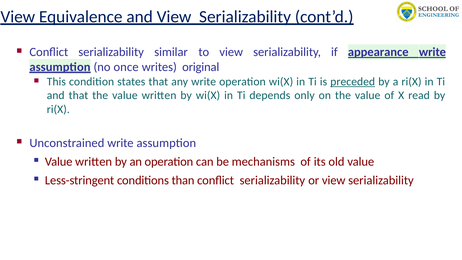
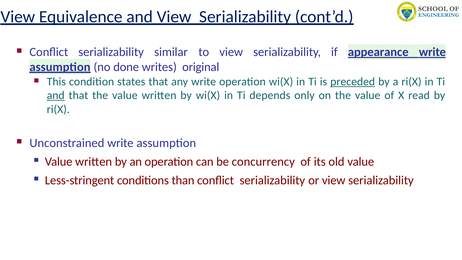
once: once -> done
and at (56, 95) underline: none -> present
mechanisms: mechanisms -> concurrency
